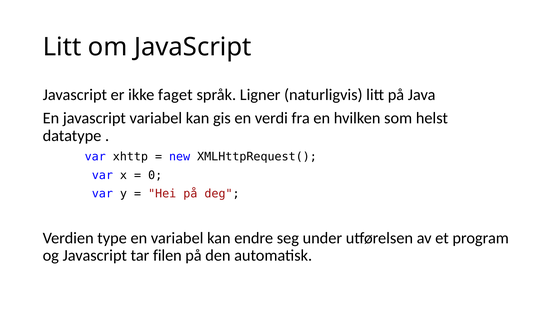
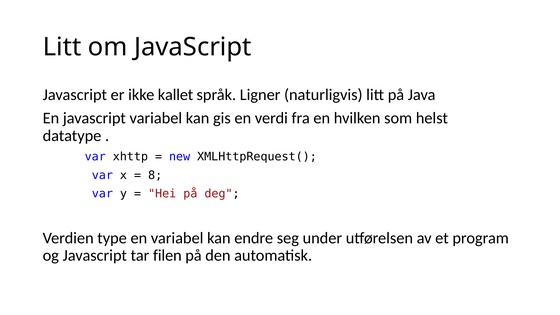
faget: faget -> kallet
0: 0 -> 8
